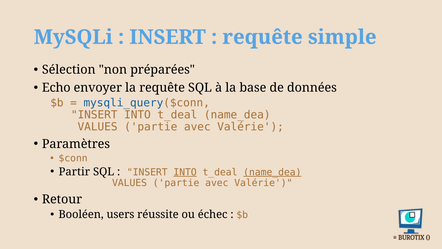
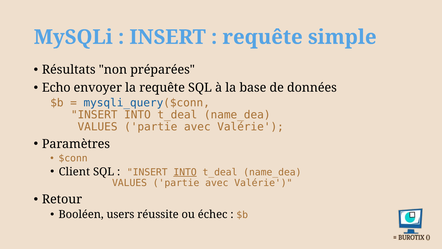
Sélection: Sélection -> Résultats
Partir: Partir -> Client
name_dea at (272, 172) underline: present -> none
